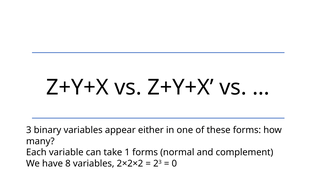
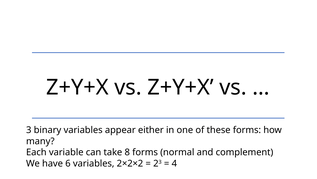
1: 1 -> 8
8: 8 -> 6
0: 0 -> 4
